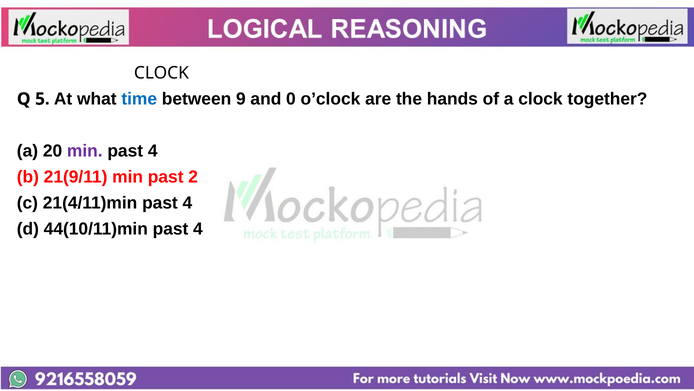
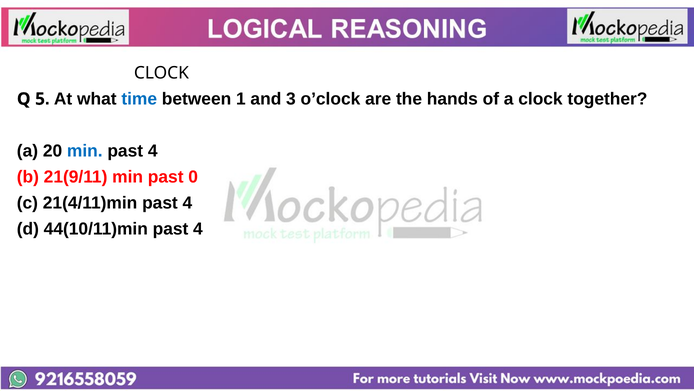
9: 9 -> 1
0: 0 -> 3
min at (85, 151) colour: purple -> blue
2: 2 -> 0
